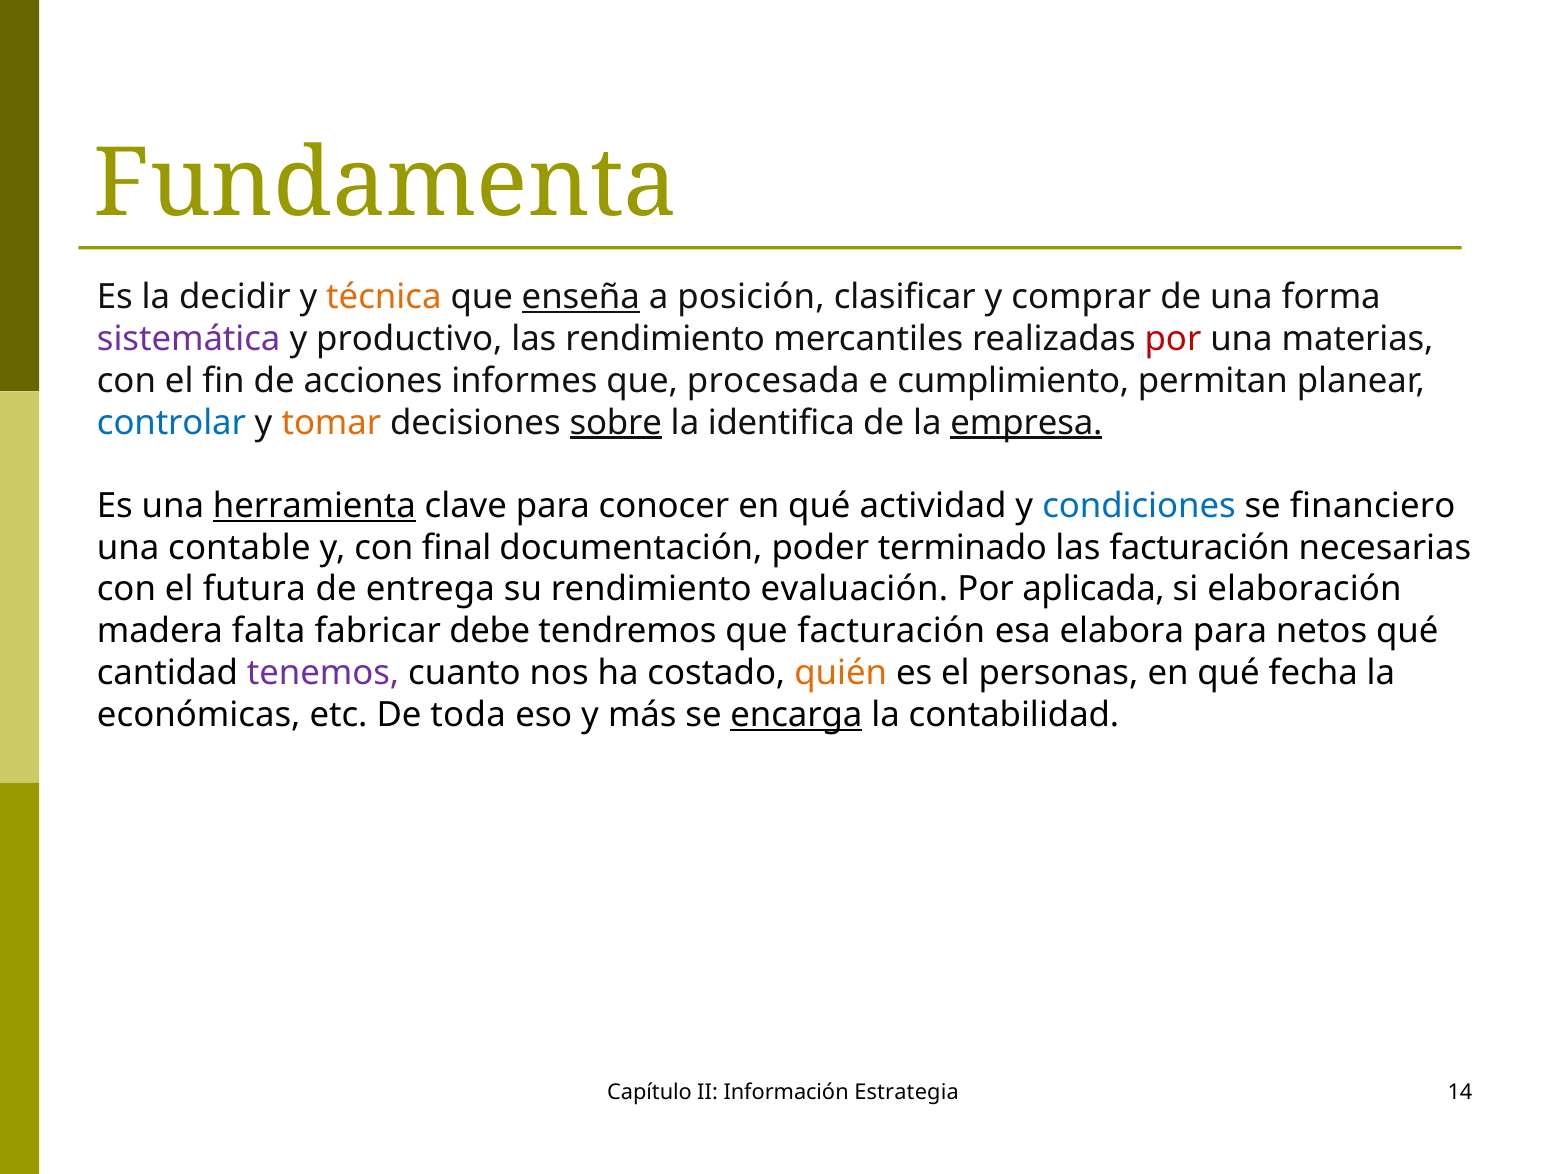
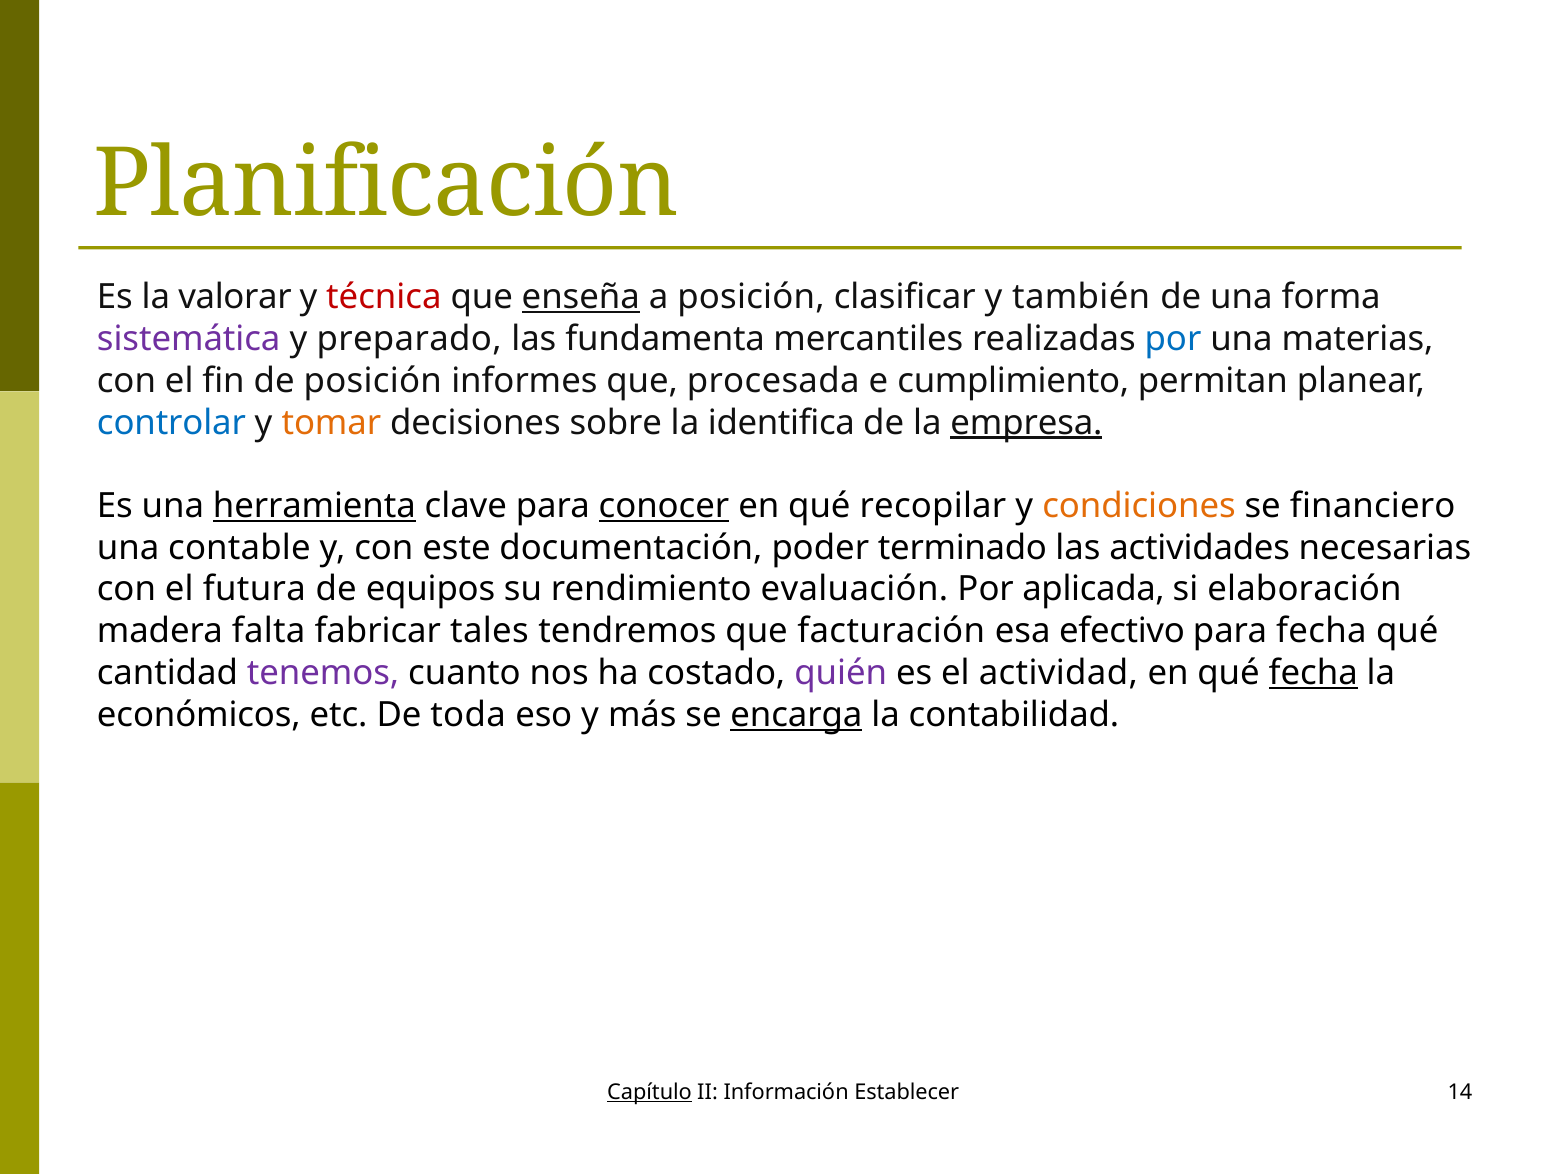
Fundamenta: Fundamenta -> Planificación
decidir: decidir -> valorar
técnica colour: orange -> red
comprar: comprar -> también
productivo: productivo -> preparado
las rendimiento: rendimiento -> fundamenta
por at (1173, 339) colour: red -> blue
de acciones: acciones -> posición
sobre underline: present -> none
conocer underline: none -> present
actividad: actividad -> recopilar
condiciones colour: blue -> orange
final: final -> este
las facturación: facturación -> actividades
entrega: entrega -> equipos
debe: debe -> tales
elabora: elabora -> efectivo
para netos: netos -> fecha
quién colour: orange -> purple
personas: personas -> actividad
fecha at (1313, 673) underline: none -> present
económicas: económicas -> económicos
Capítulo underline: none -> present
Estrategia: Estrategia -> Establecer
